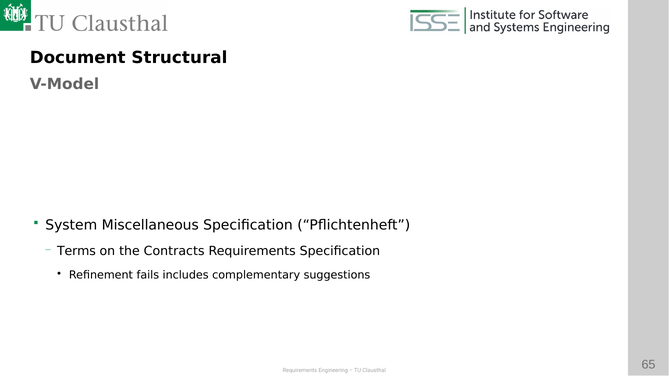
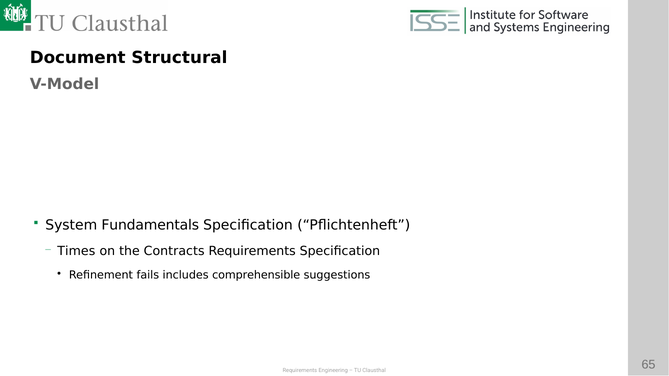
Miscellaneous: Miscellaneous -> Fundamentals
Terms: Terms -> Times
complementary: complementary -> comprehensible
